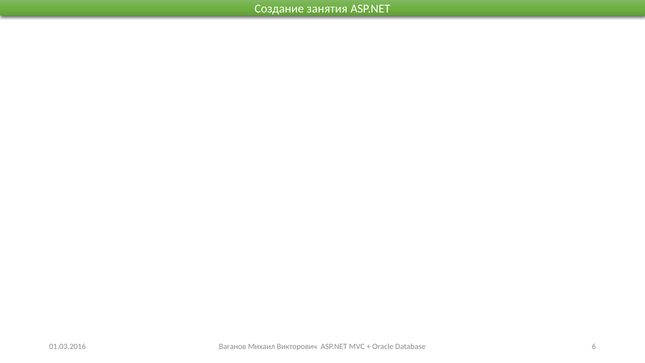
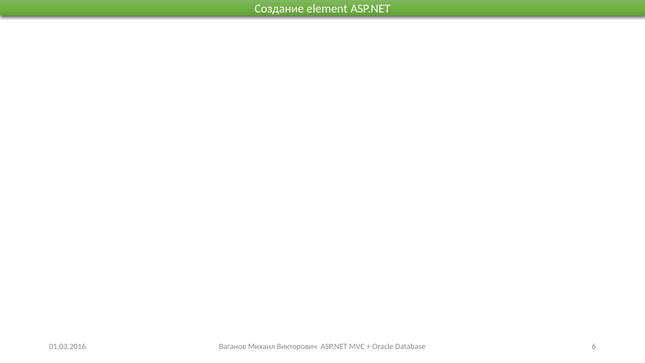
занятия: занятия -> element
